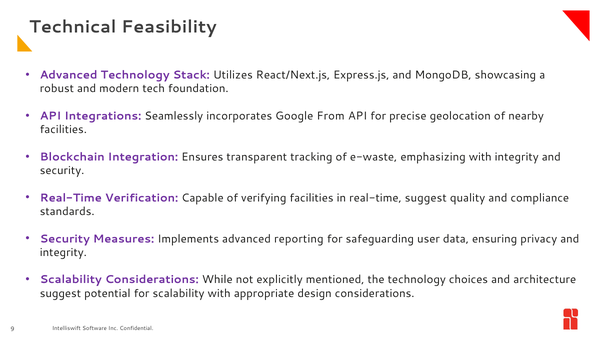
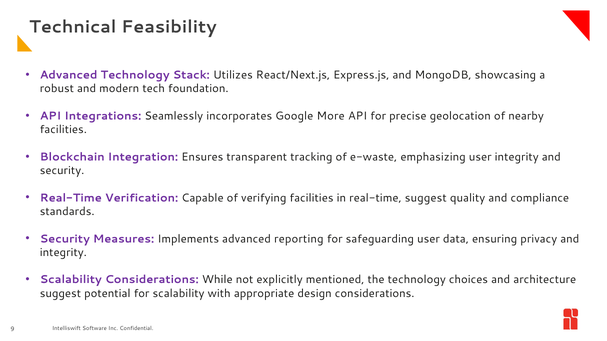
From: From -> More
emphasizing with: with -> user
